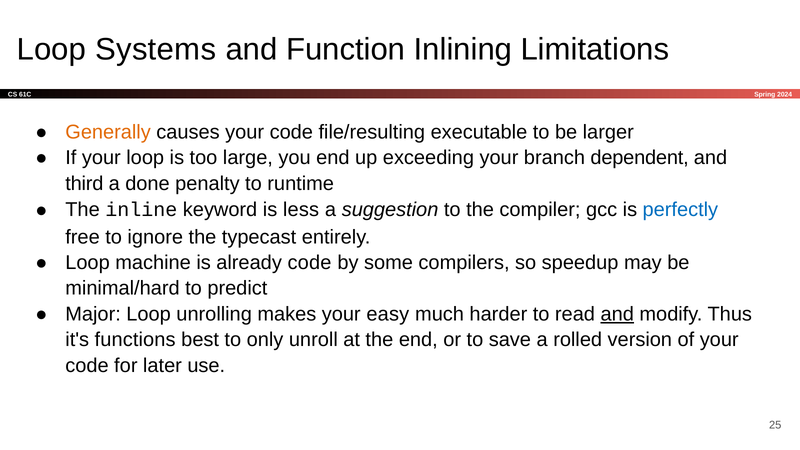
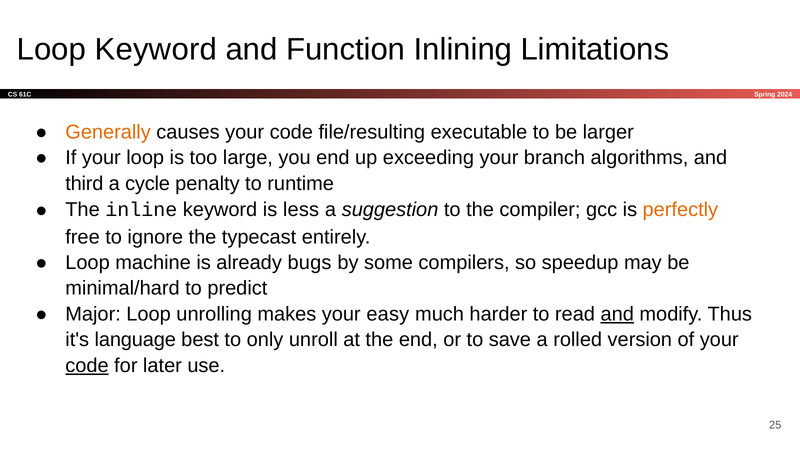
Loop Systems: Systems -> Keyword
dependent: dependent -> algorithms
done: done -> cycle
perfectly colour: blue -> orange
already code: code -> bugs
functions: functions -> language
code at (87, 366) underline: none -> present
